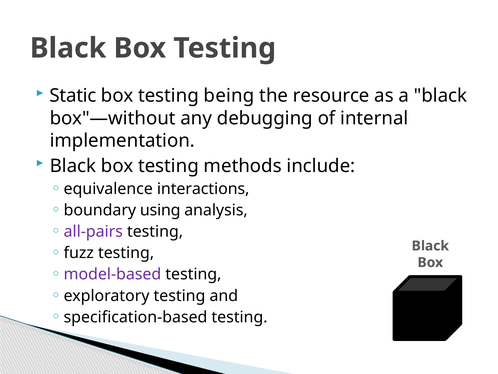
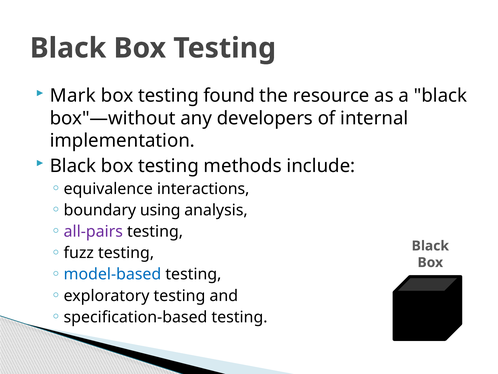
Static: Static -> Mark
being: being -> found
debugging: debugging -> developers
model-based colour: purple -> blue
